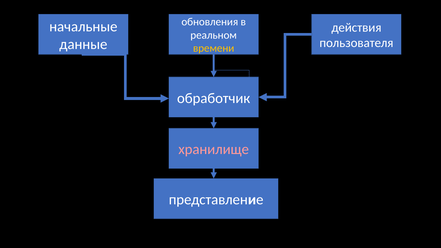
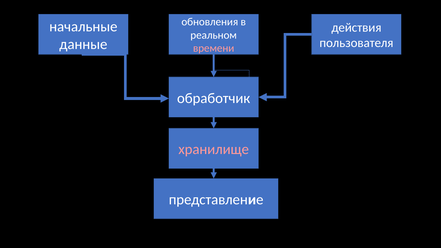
времени colour: yellow -> pink
